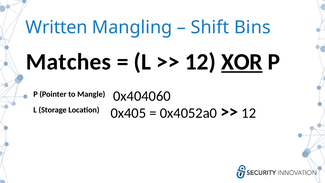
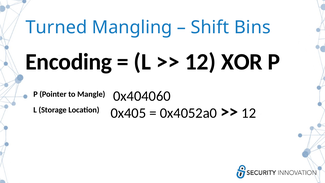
Written: Written -> Turned
Matches: Matches -> Encoding
XOR underline: present -> none
